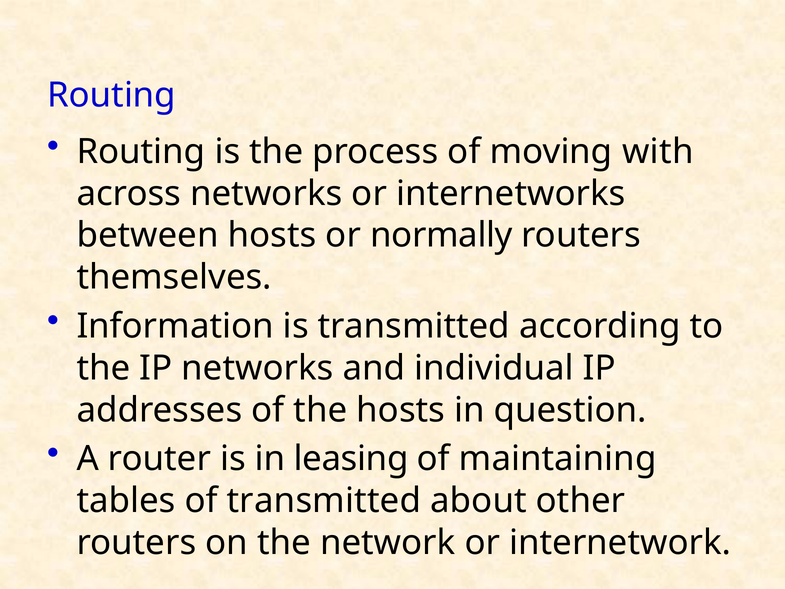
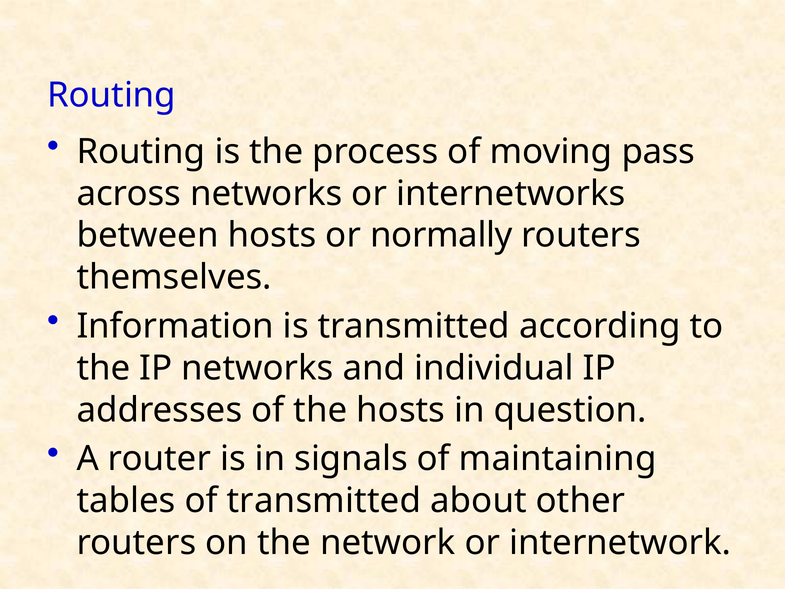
with: with -> pass
leasing: leasing -> signals
